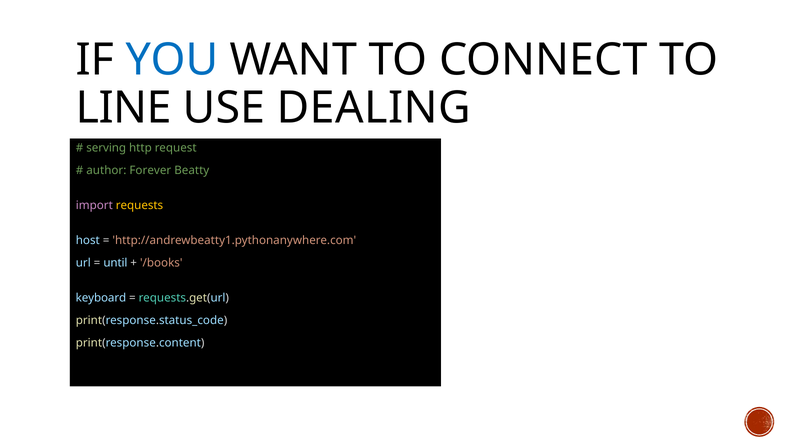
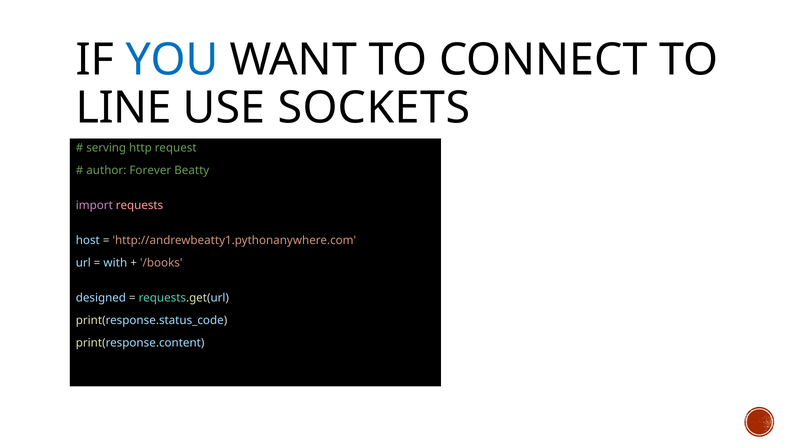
DEALING: DEALING -> SOCKETS
requests colour: yellow -> pink
until: until -> with
keyboard: keyboard -> designed
